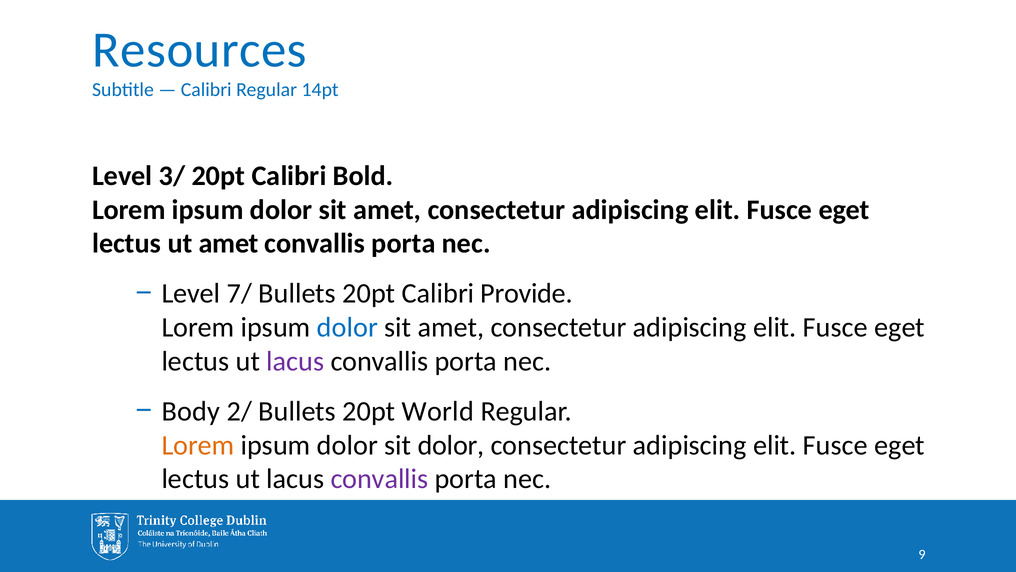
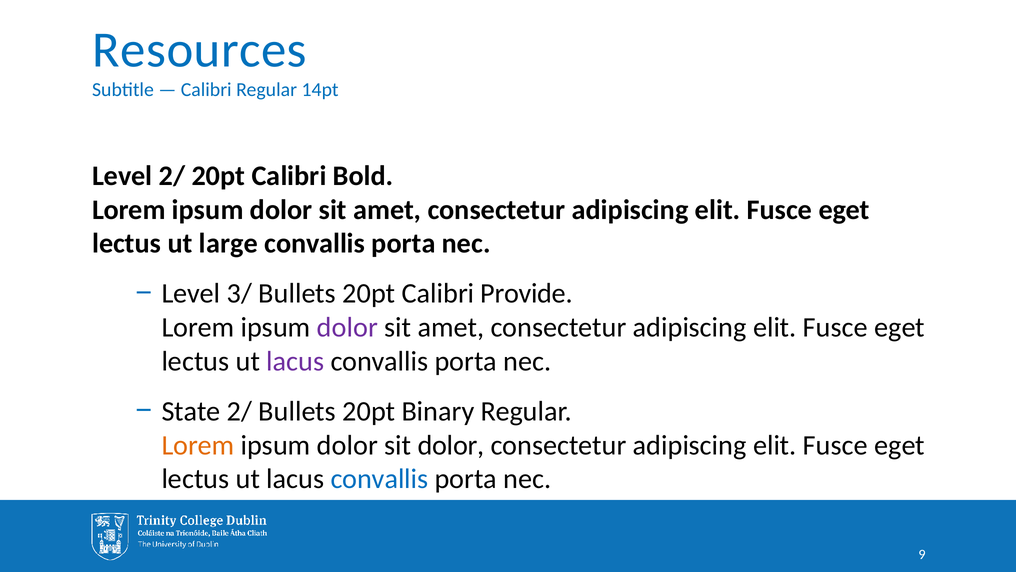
Level 3/: 3/ -> 2/
ut amet: amet -> large
7/: 7/ -> 3/
dolor at (347, 327) colour: blue -> purple
Body: Body -> State
World: World -> Binary
convallis at (379, 479) colour: purple -> blue
